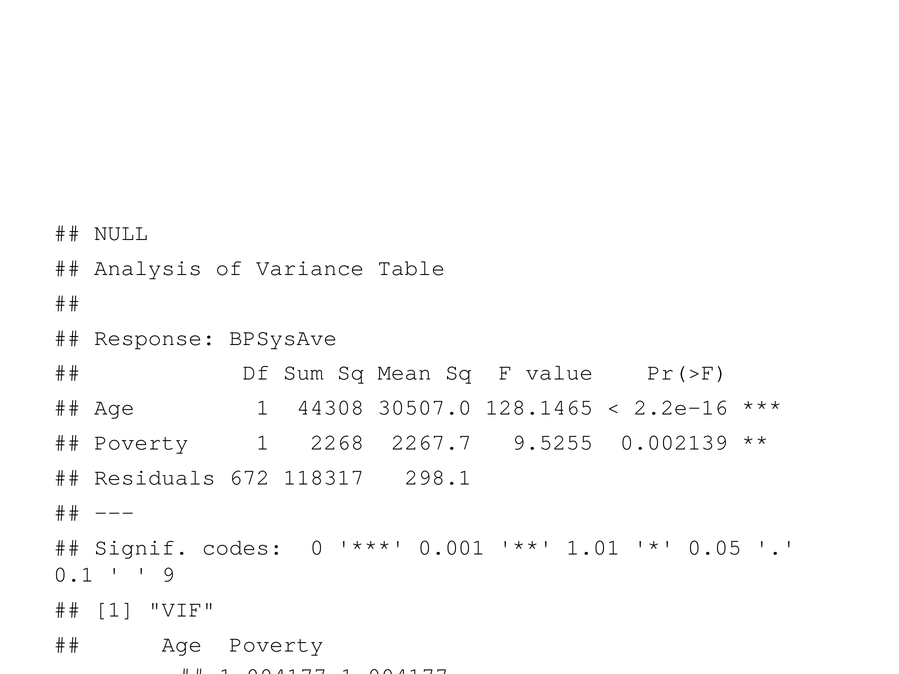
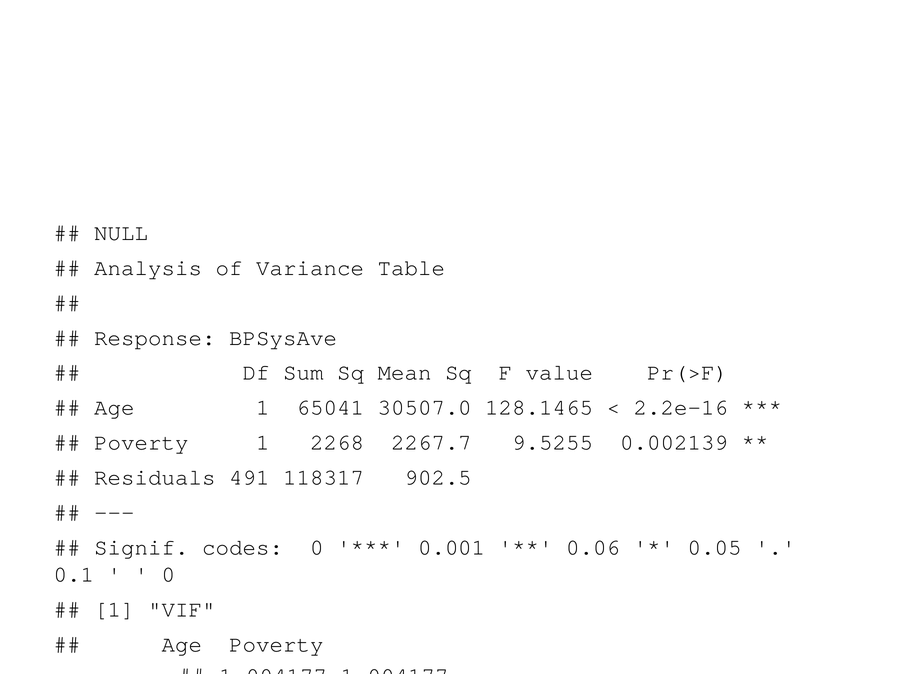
44308: 44308 -> 65041
672: 672 -> 491
298.1: 298.1 -> 902.5
1.01: 1.01 -> 0.06
9 at (169, 575): 9 -> 0
